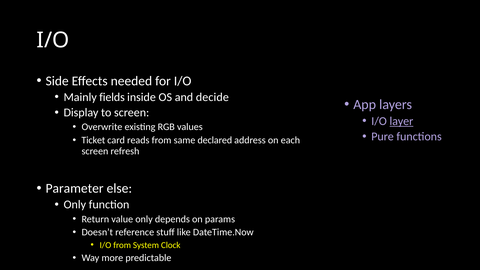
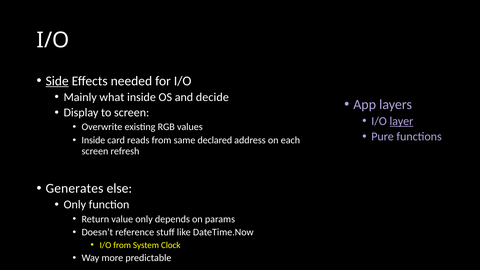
Side underline: none -> present
fields: fields -> what
Ticket at (93, 140): Ticket -> Inside
Parameter: Parameter -> Generates
